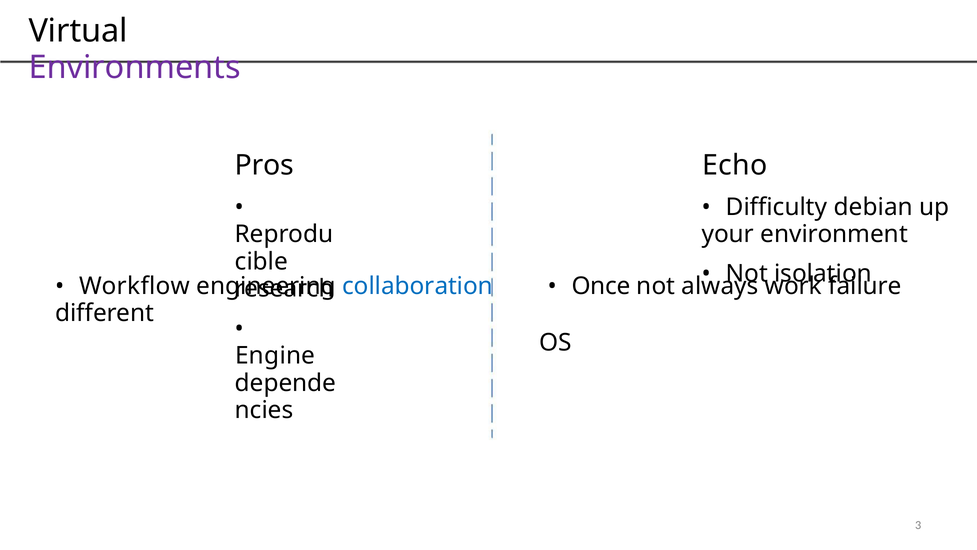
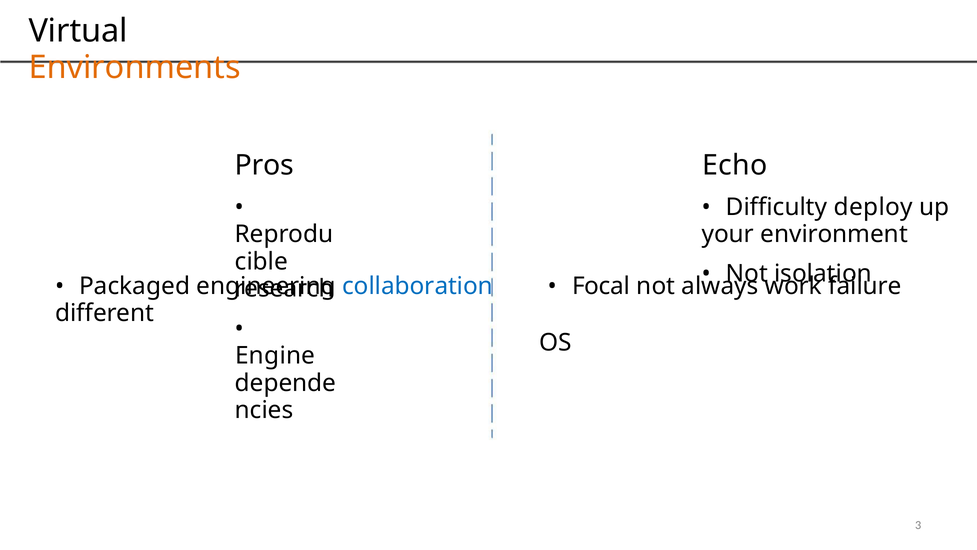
Environments colour: purple -> orange
debian: debian -> deploy
Workflow: Workflow -> Packaged
Once: Once -> Focal
